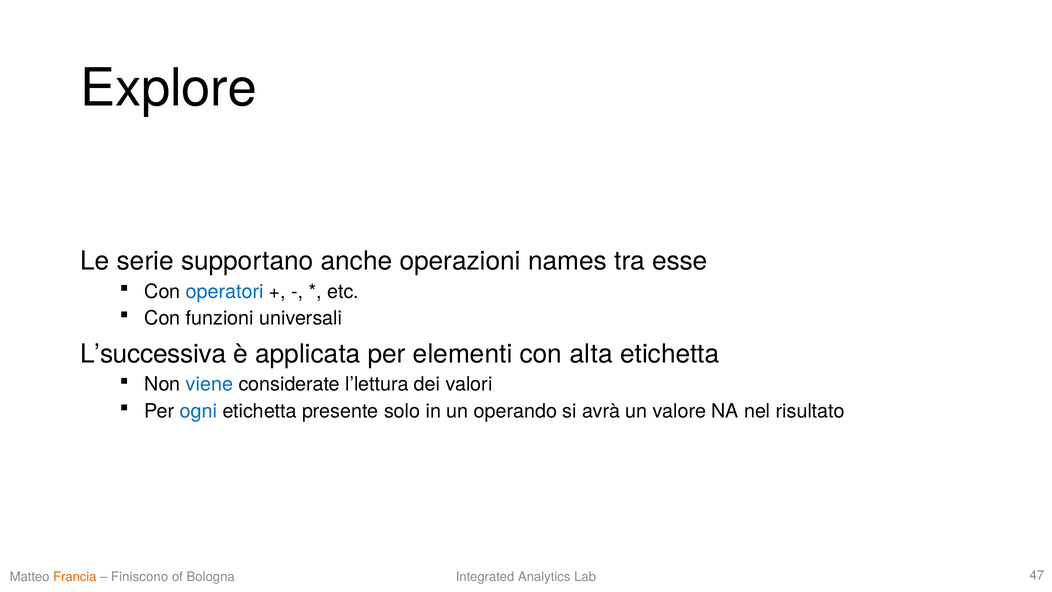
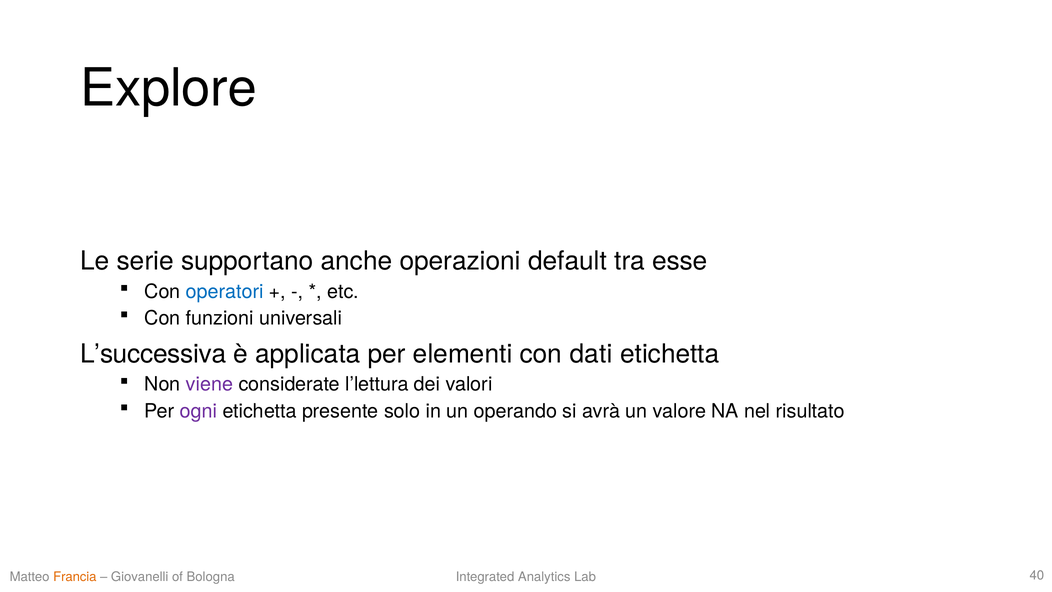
names: names -> default
alta: alta -> dati
viene colour: blue -> purple
ogni colour: blue -> purple
Finiscono: Finiscono -> Giovanelli
47: 47 -> 40
